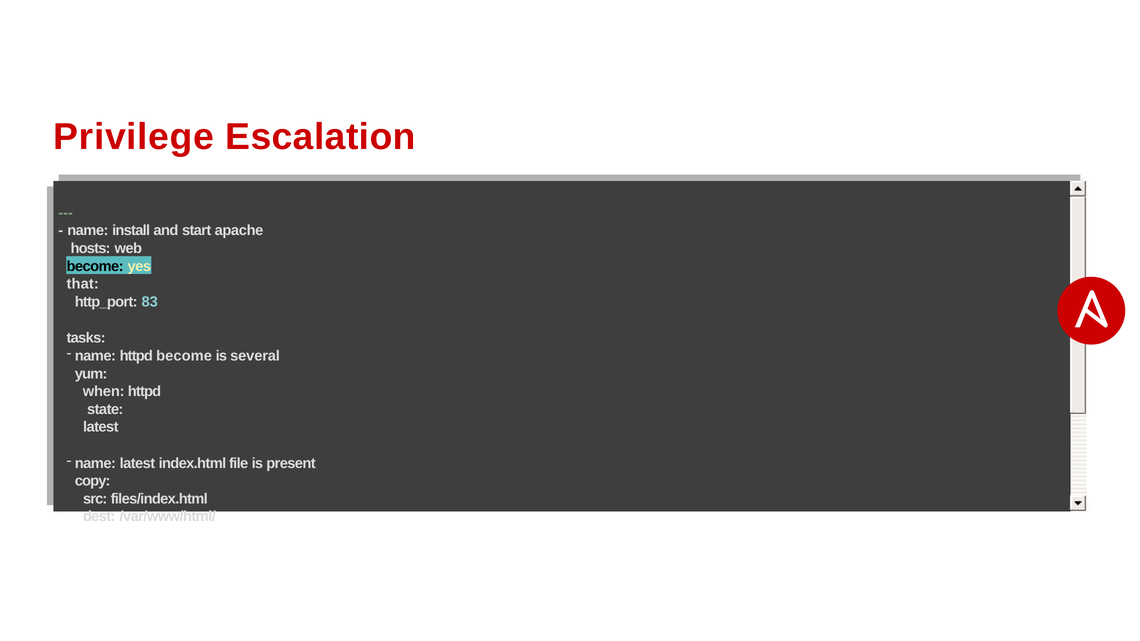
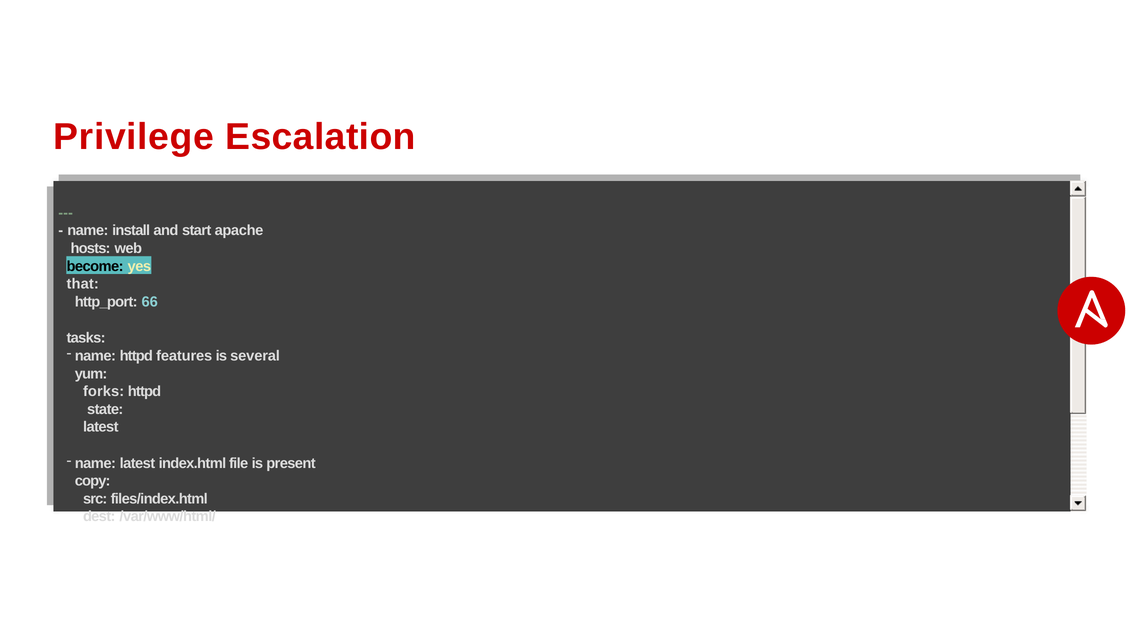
83: 83 -> 66
httpd become: become -> features
when: when -> forks
